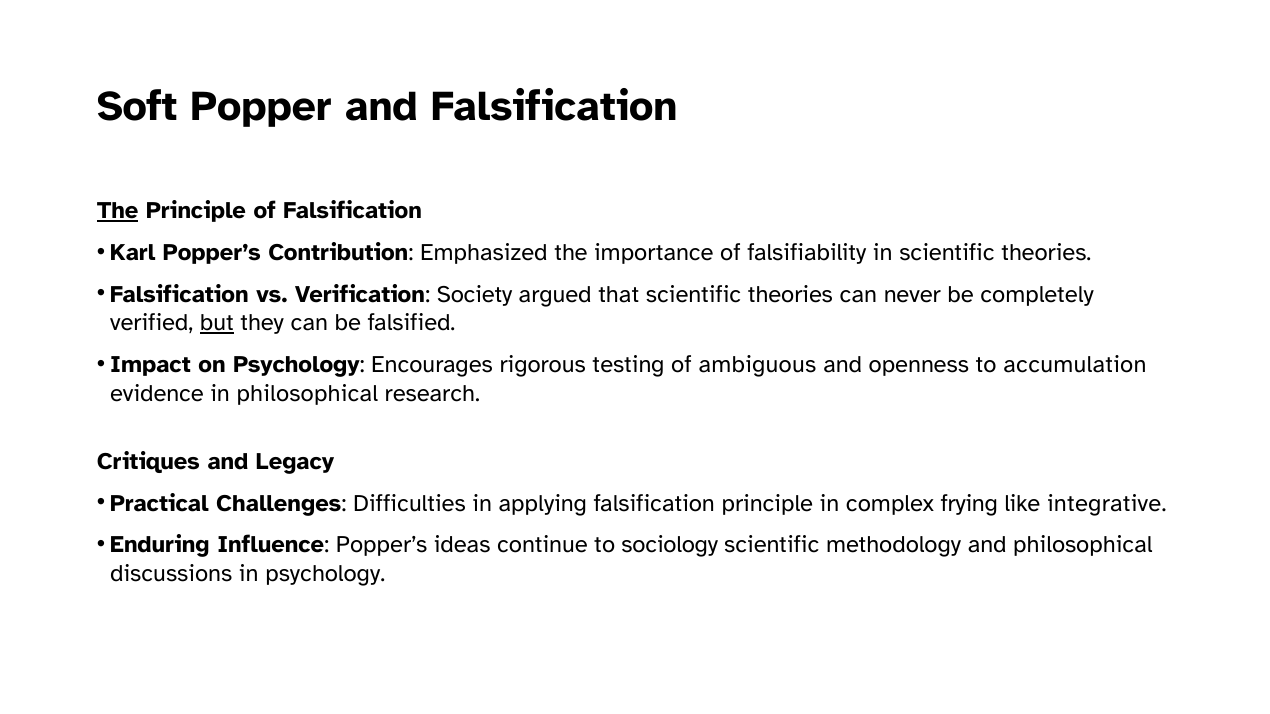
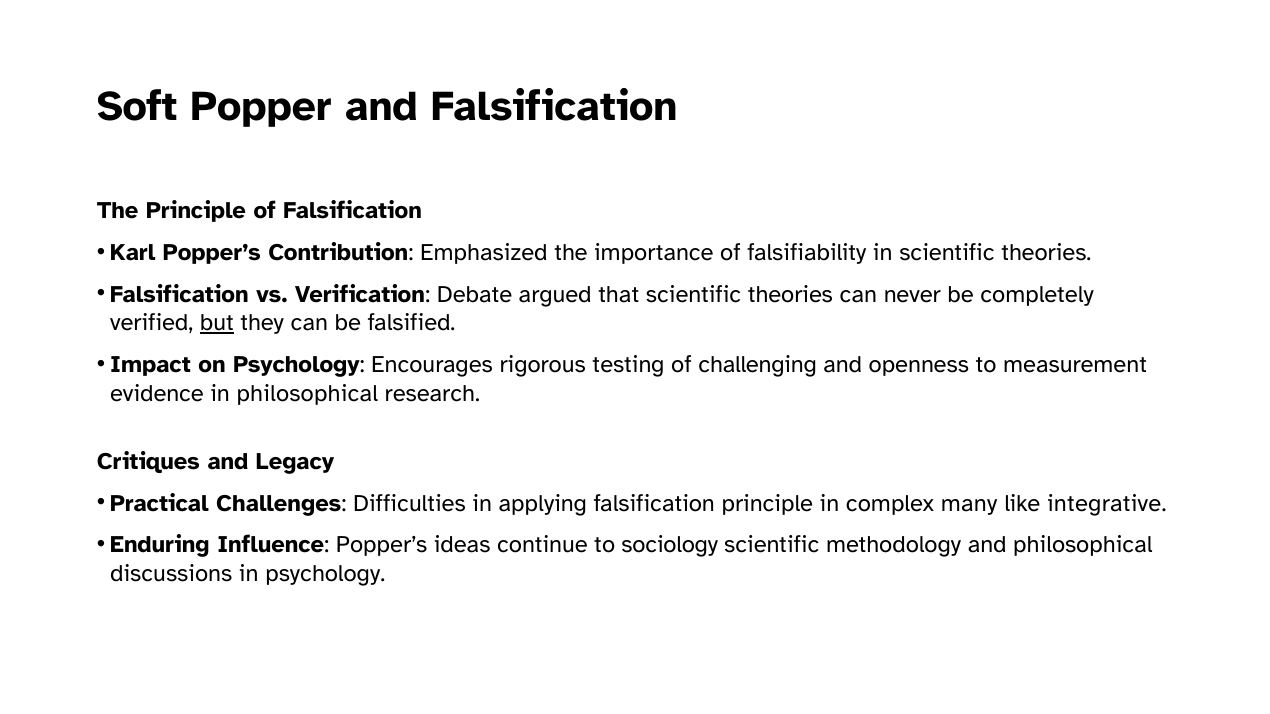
The at (118, 211) underline: present -> none
Society: Society -> Debate
ambiguous: ambiguous -> challenging
accumulation: accumulation -> measurement
frying: frying -> many
